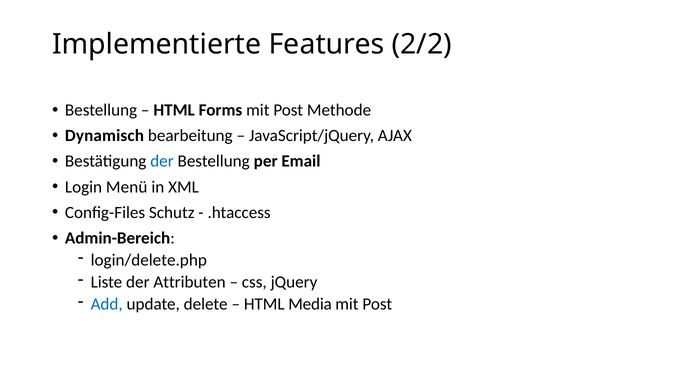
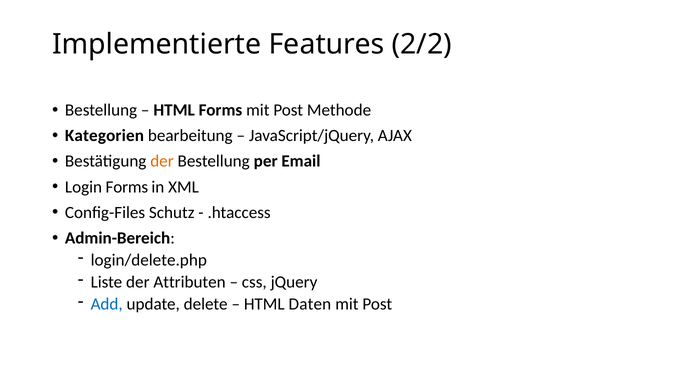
Dynamisch: Dynamisch -> Kategorien
der at (162, 161) colour: blue -> orange
Login Menü: Menü -> Forms
Media: Media -> Daten
